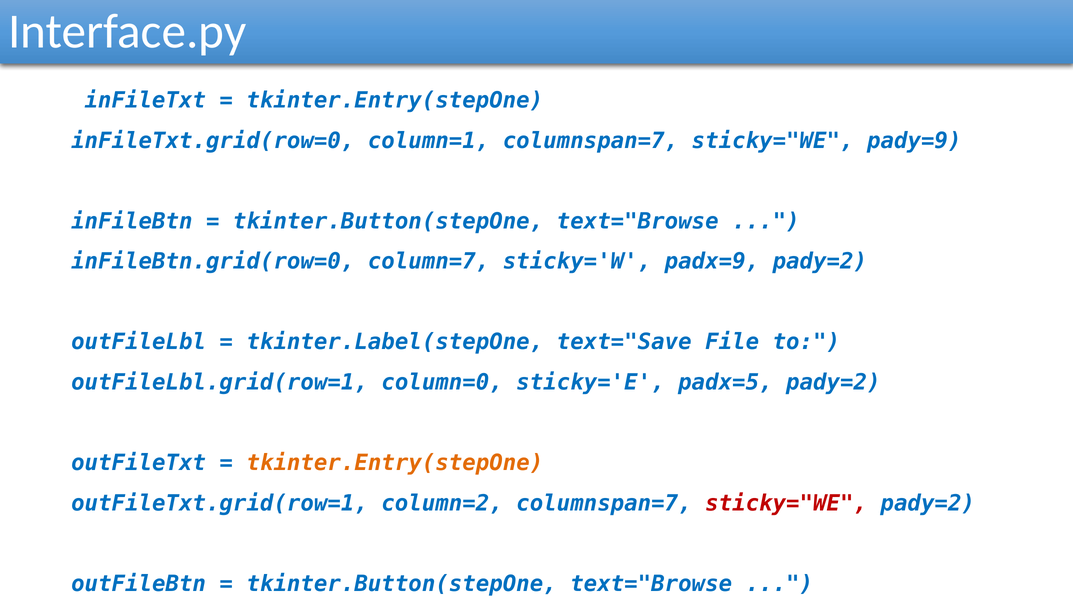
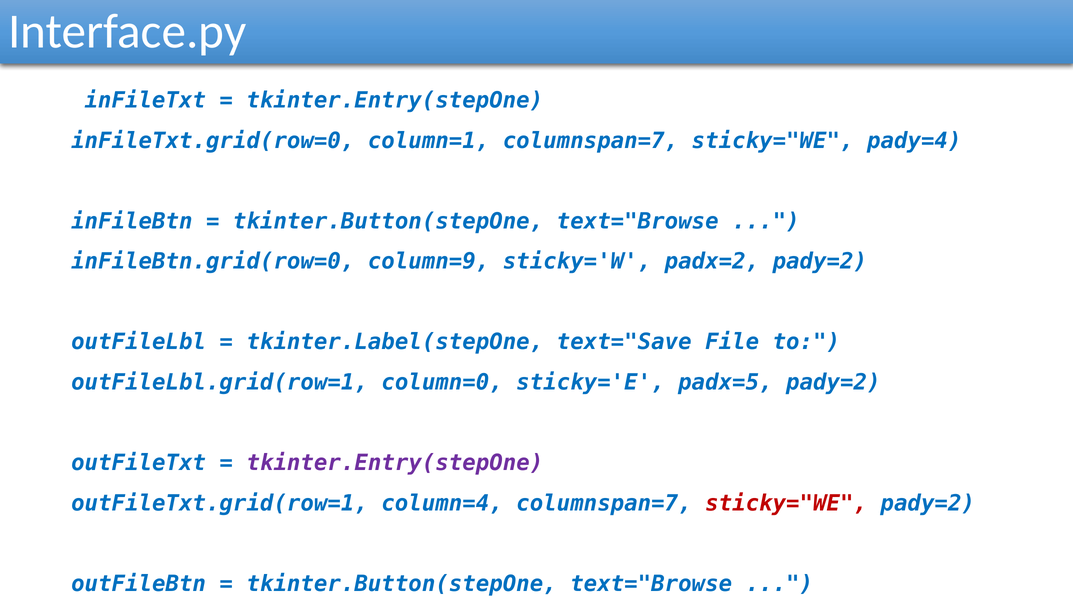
pady=9: pady=9 -> pady=4
column=7: column=7 -> column=9
padx=9: padx=9 -> padx=2
tkinter.Entry(stepOne at (395, 463) colour: orange -> purple
column=2: column=2 -> column=4
